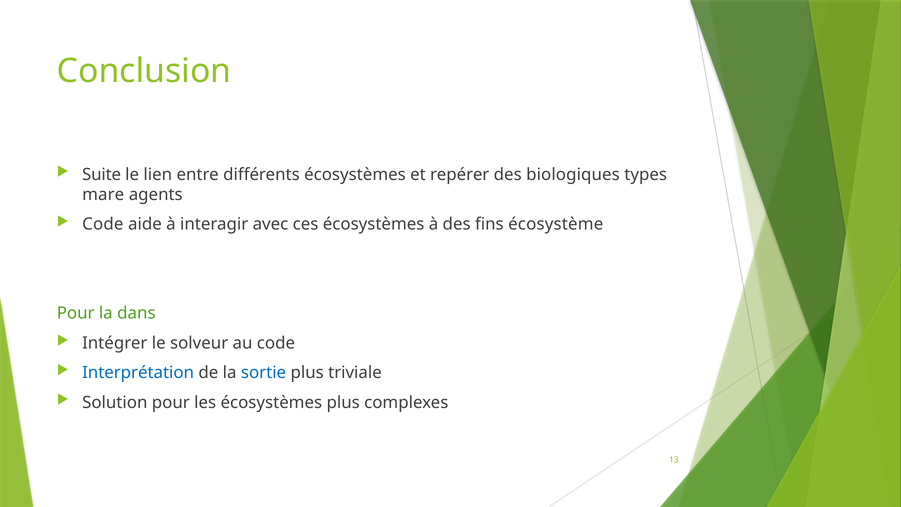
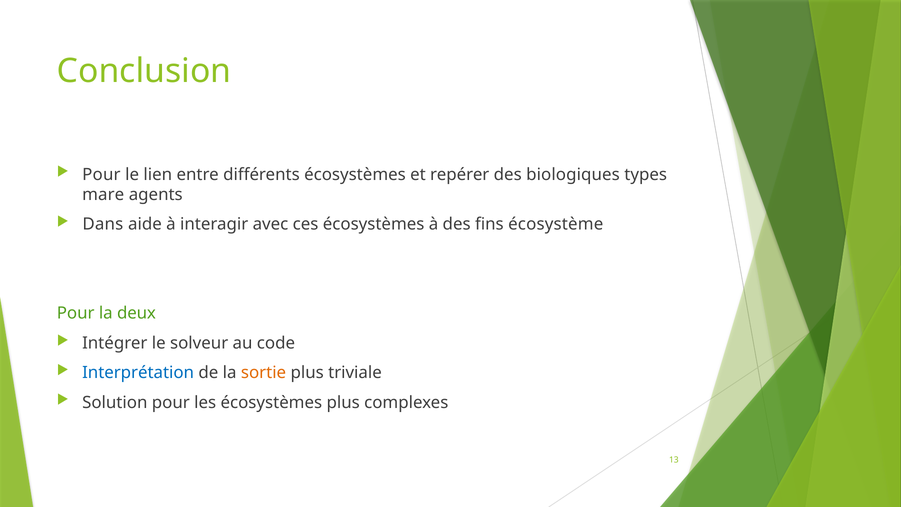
Suite at (102, 174): Suite -> Pour
Code at (103, 224): Code -> Dans
dans: dans -> deux
sortie colour: blue -> orange
